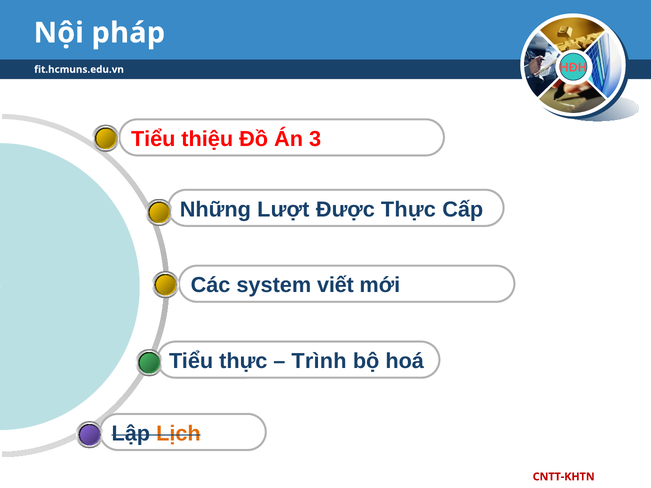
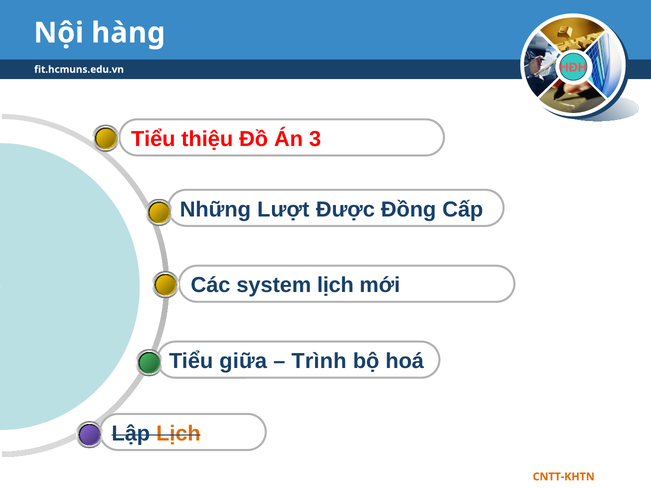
pháp: pháp -> hàng
Được Thực: Thực -> Đồng
system viết: viết -> lịch
thực at (243, 361): thực -> giữa
CNTT-KHTN colour: red -> orange
